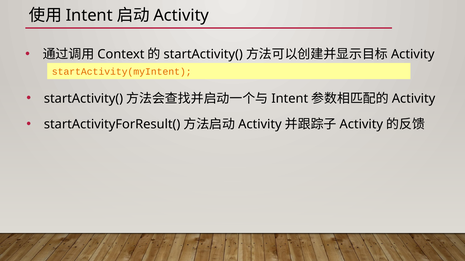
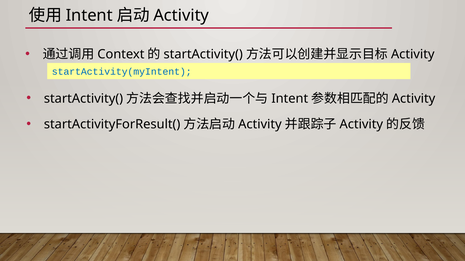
startActivity(myIntent colour: orange -> blue
